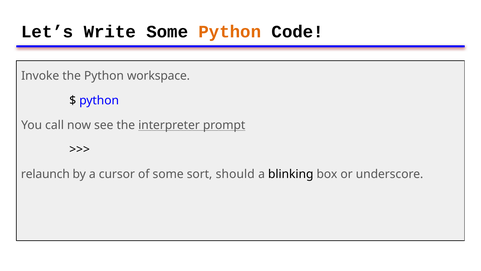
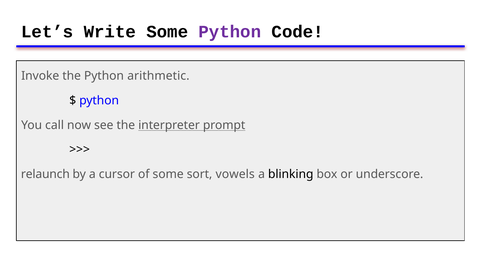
Python at (230, 32) colour: orange -> purple
workspace: workspace -> arithmetic
should: should -> vowels
